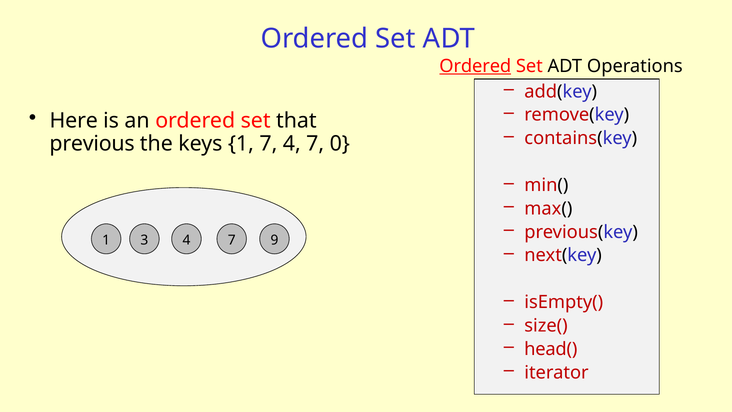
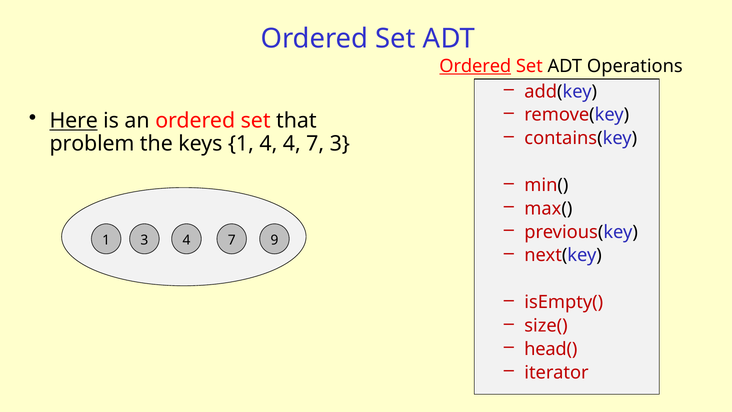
Here underline: none -> present
previous: previous -> problem
keys 1 7: 7 -> 4
7 0: 0 -> 3
